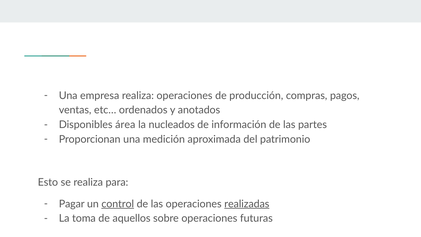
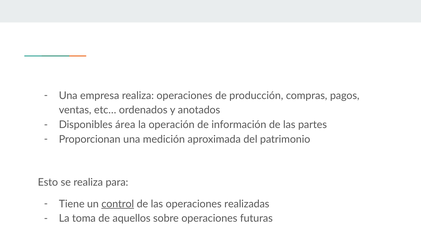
nucleados: nucleados -> operación
Pagar: Pagar -> Tiene
realizadas underline: present -> none
